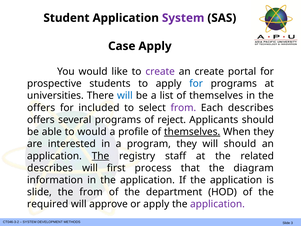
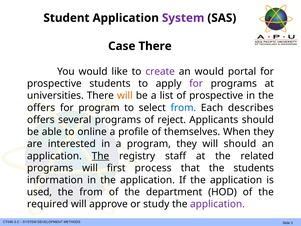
Case Apply: Apply -> There
an create: create -> would
for at (196, 84) colour: blue -> purple
will at (125, 96) colour: blue -> orange
list of themselves: themselves -> prospective
for included: included -> program
from at (183, 108) colour: purple -> blue
to would: would -> online
themselves at (192, 132) underline: present -> none
describes at (50, 168): describes -> programs
the diagram: diagram -> students
slide at (39, 192): slide -> used
or apply: apply -> study
